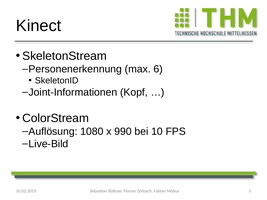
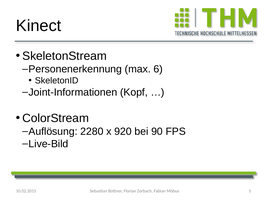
1080: 1080 -> 2280
990: 990 -> 920
10: 10 -> 90
